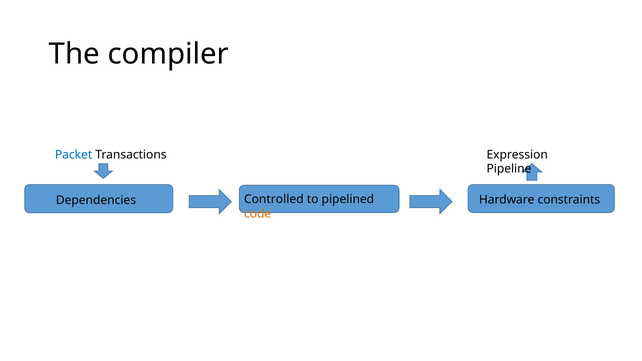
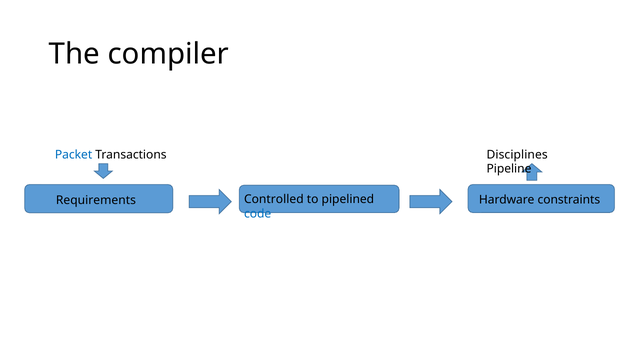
Expression: Expression -> Disciplines
Dependencies: Dependencies -> Requirements
code colour: orange -> blue
